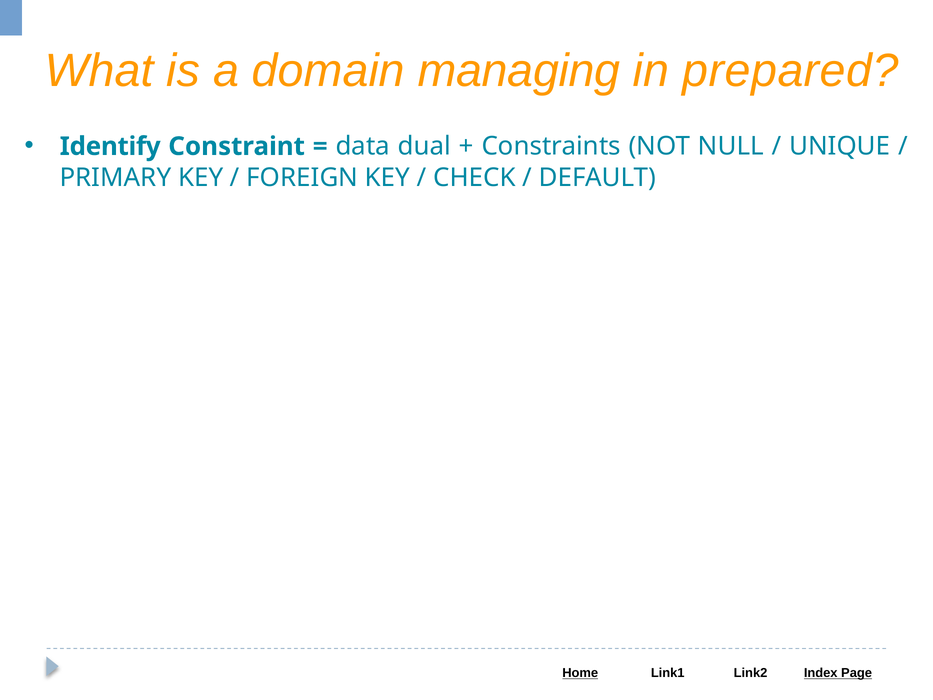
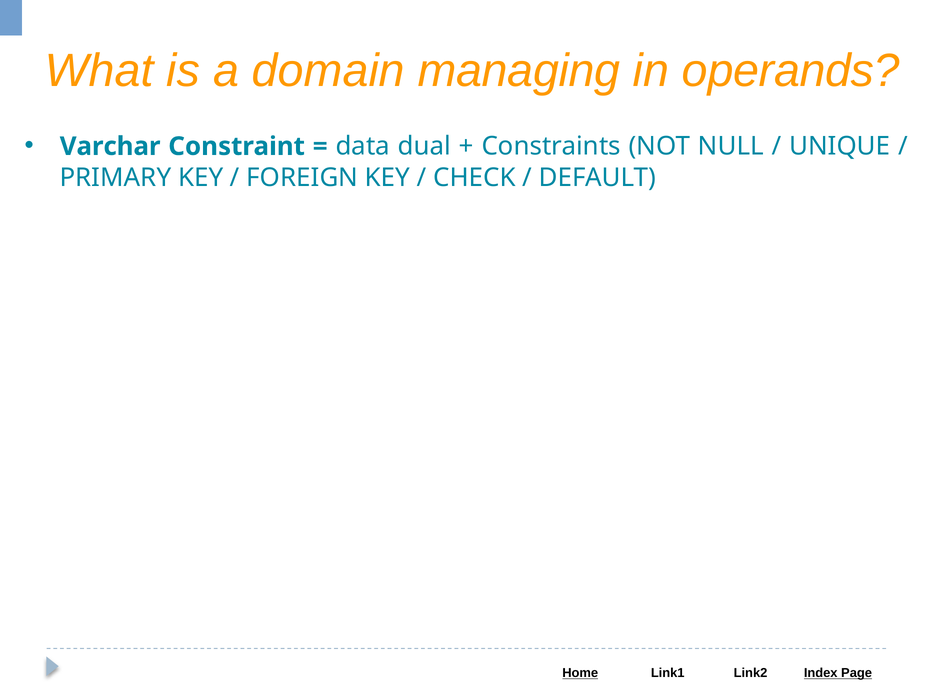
prepared: prepared -> operands
Identify: Identify -> Varchar
